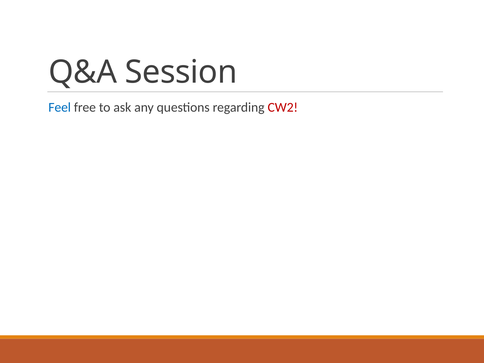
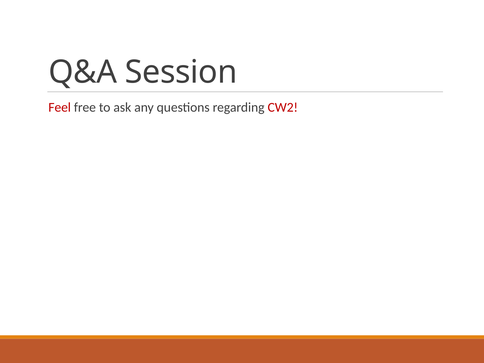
Feel colour: blue -> red
